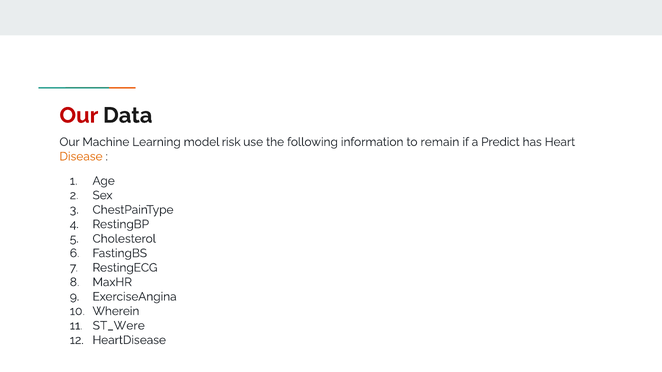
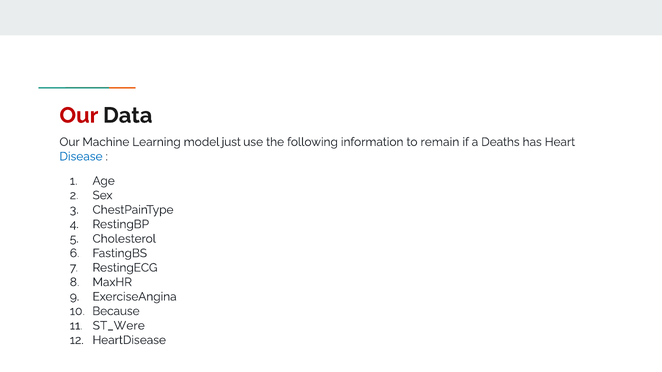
risk: risk -> just
Predict: Predict -> Deaths
Disease colour: orange -> blue
Wherein: Wherein -> Because
